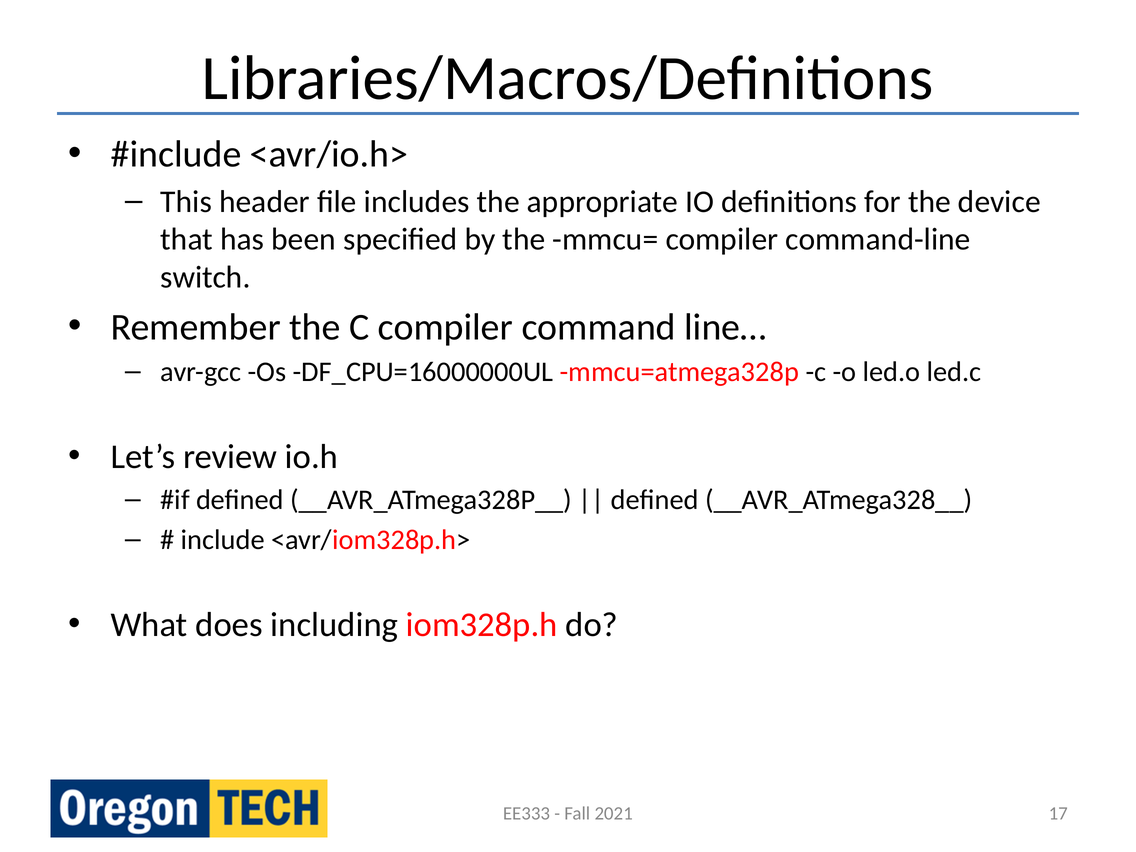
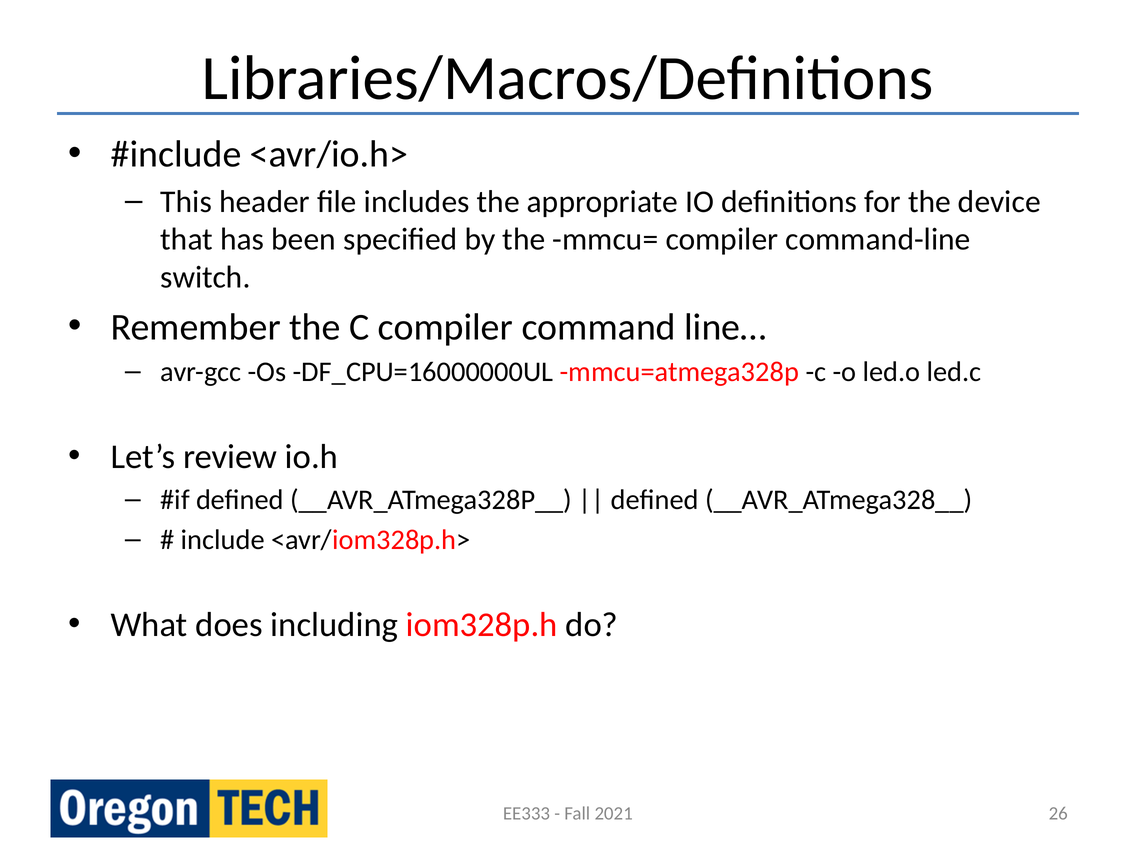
17: 17 -> 26
